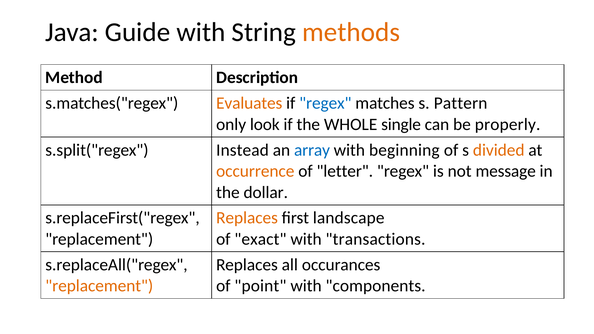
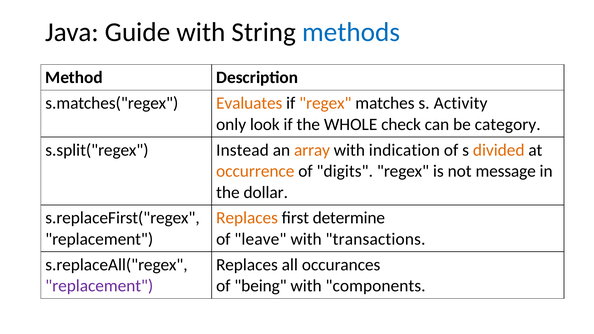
methods colour: orange -> blue
regex at (325, 103) colour: blue -> orange
Pattern: Pattern -> Activity
single: single -> check
properly: properly -> category
array colour: blue -> orange
beginning: beginning -> indication
letter: letter -> digits
landscape: landscape -> determine
exact: exact -> leave
replacement at (99, 286) colour: orange -> purple
point: point -> being
